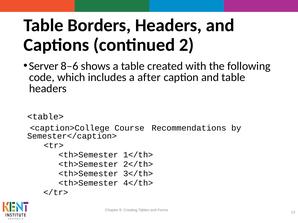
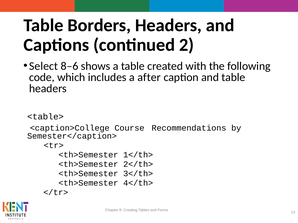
Server: Server -> Select
